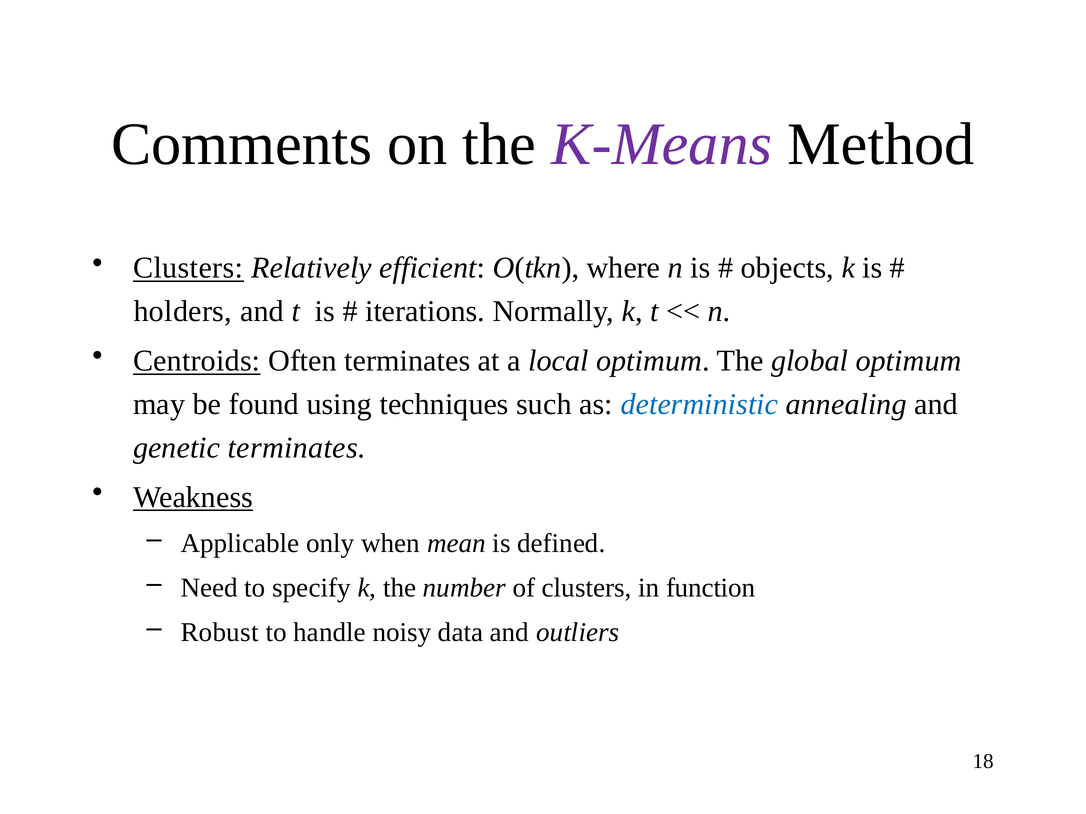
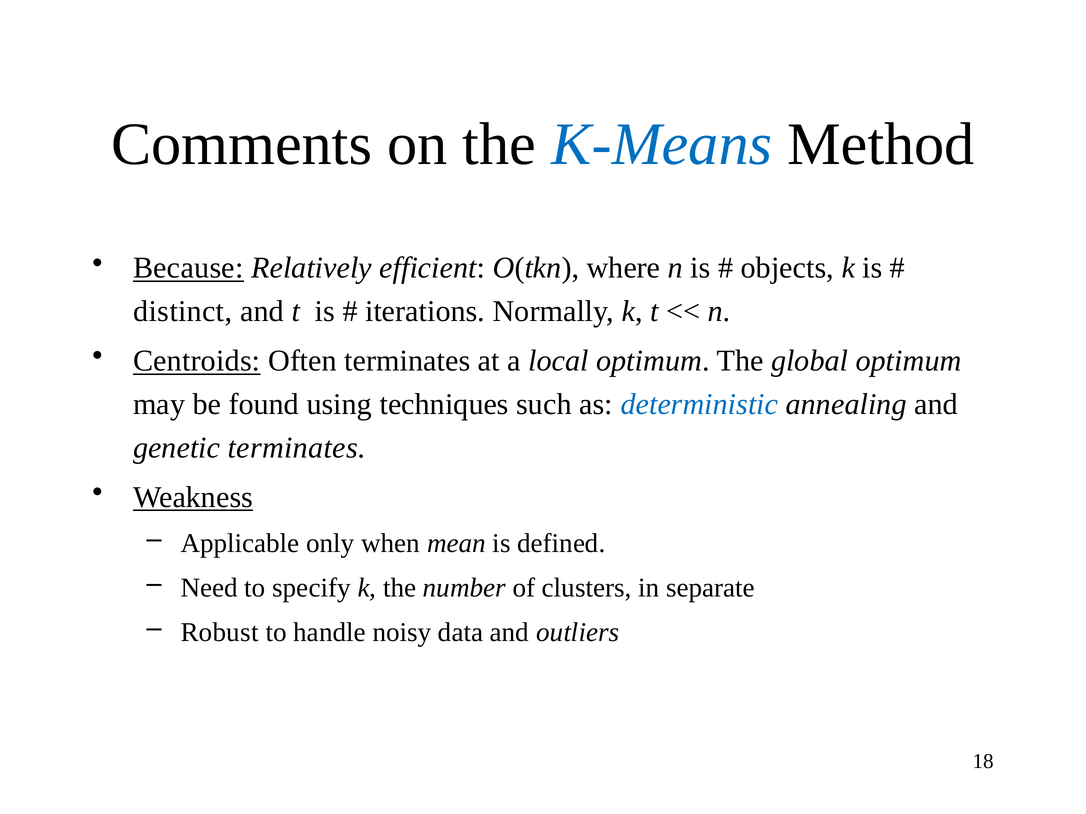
K-Means colour: purple -> blue
Clusters at (188, 268): Clusters -> Because
holders: holders -> distinct
function: function -> separate
